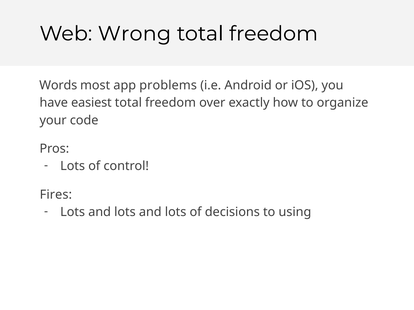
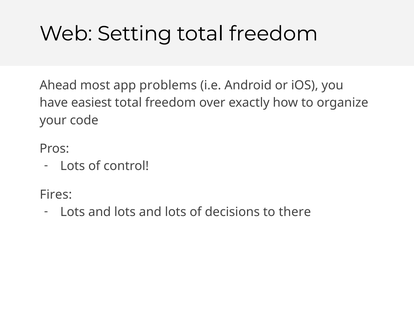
Wrong: Wrong -> Setting
Words: Words -> Ahead
using: using -> there
